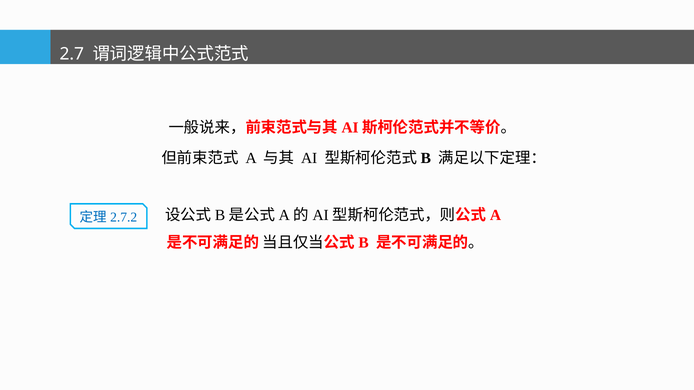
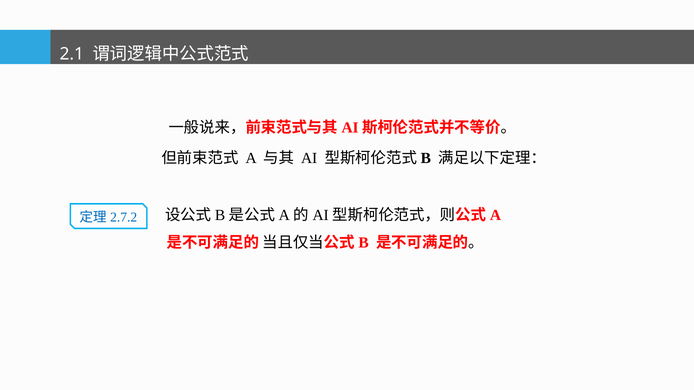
2.7: 2.7 -> 2.1
